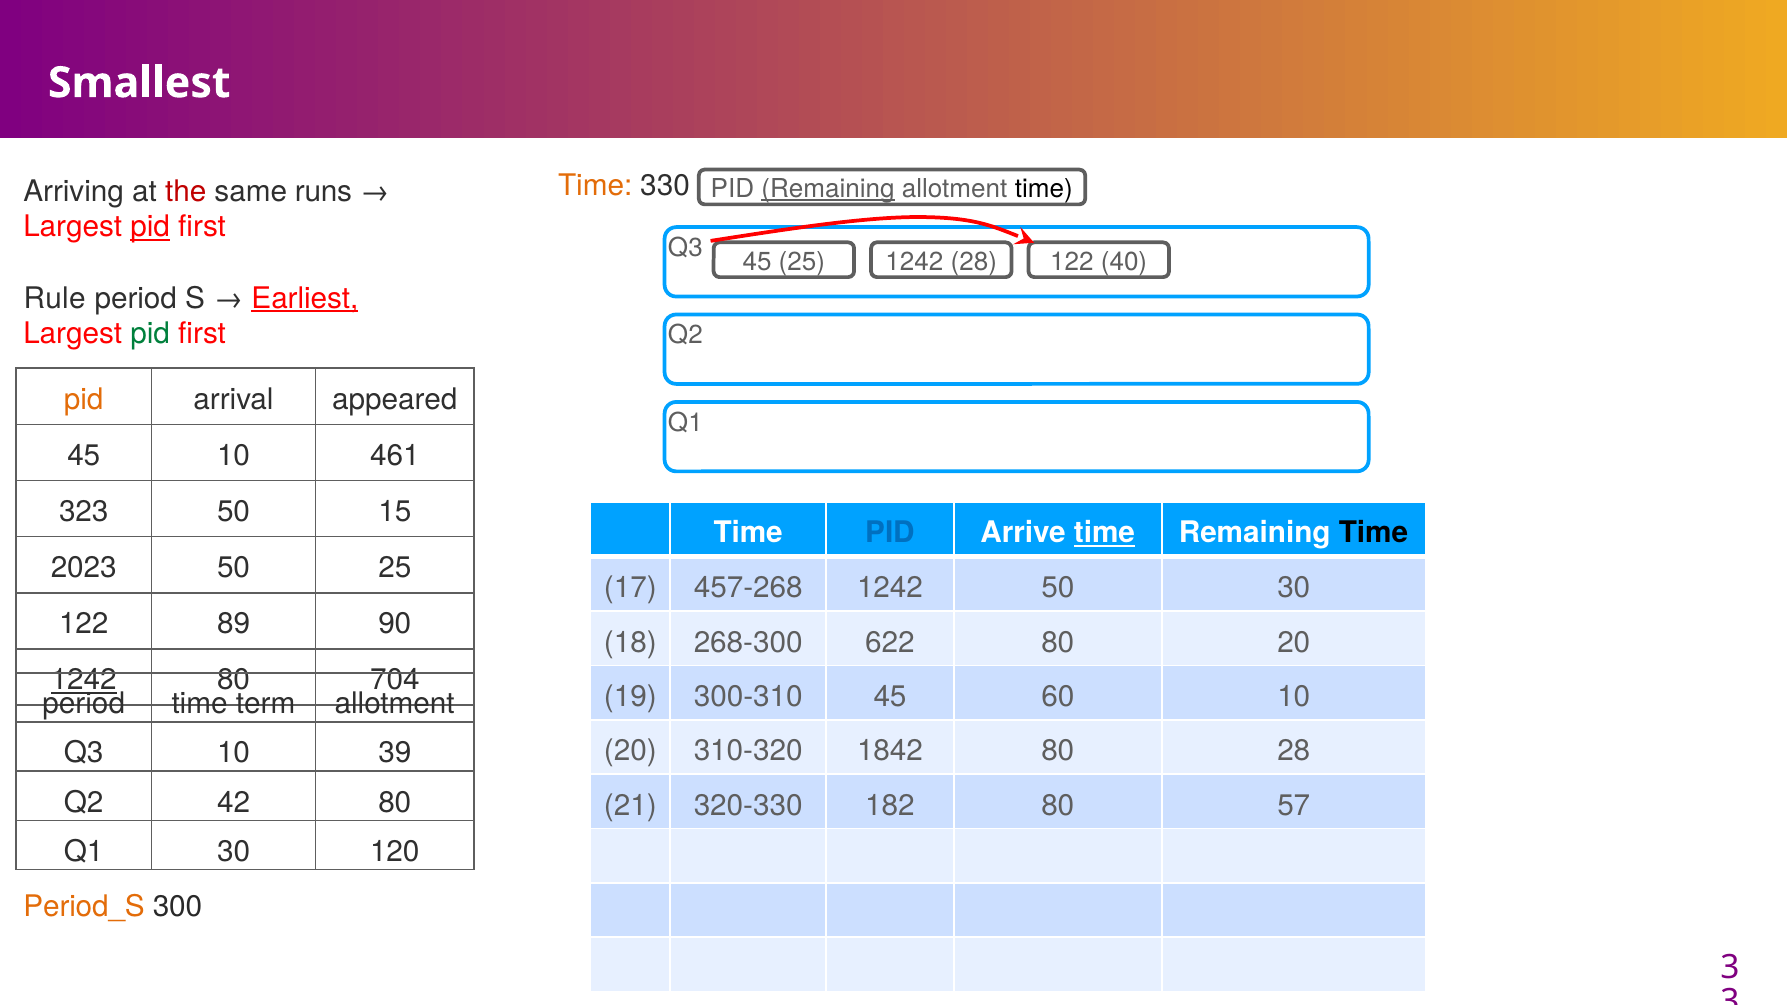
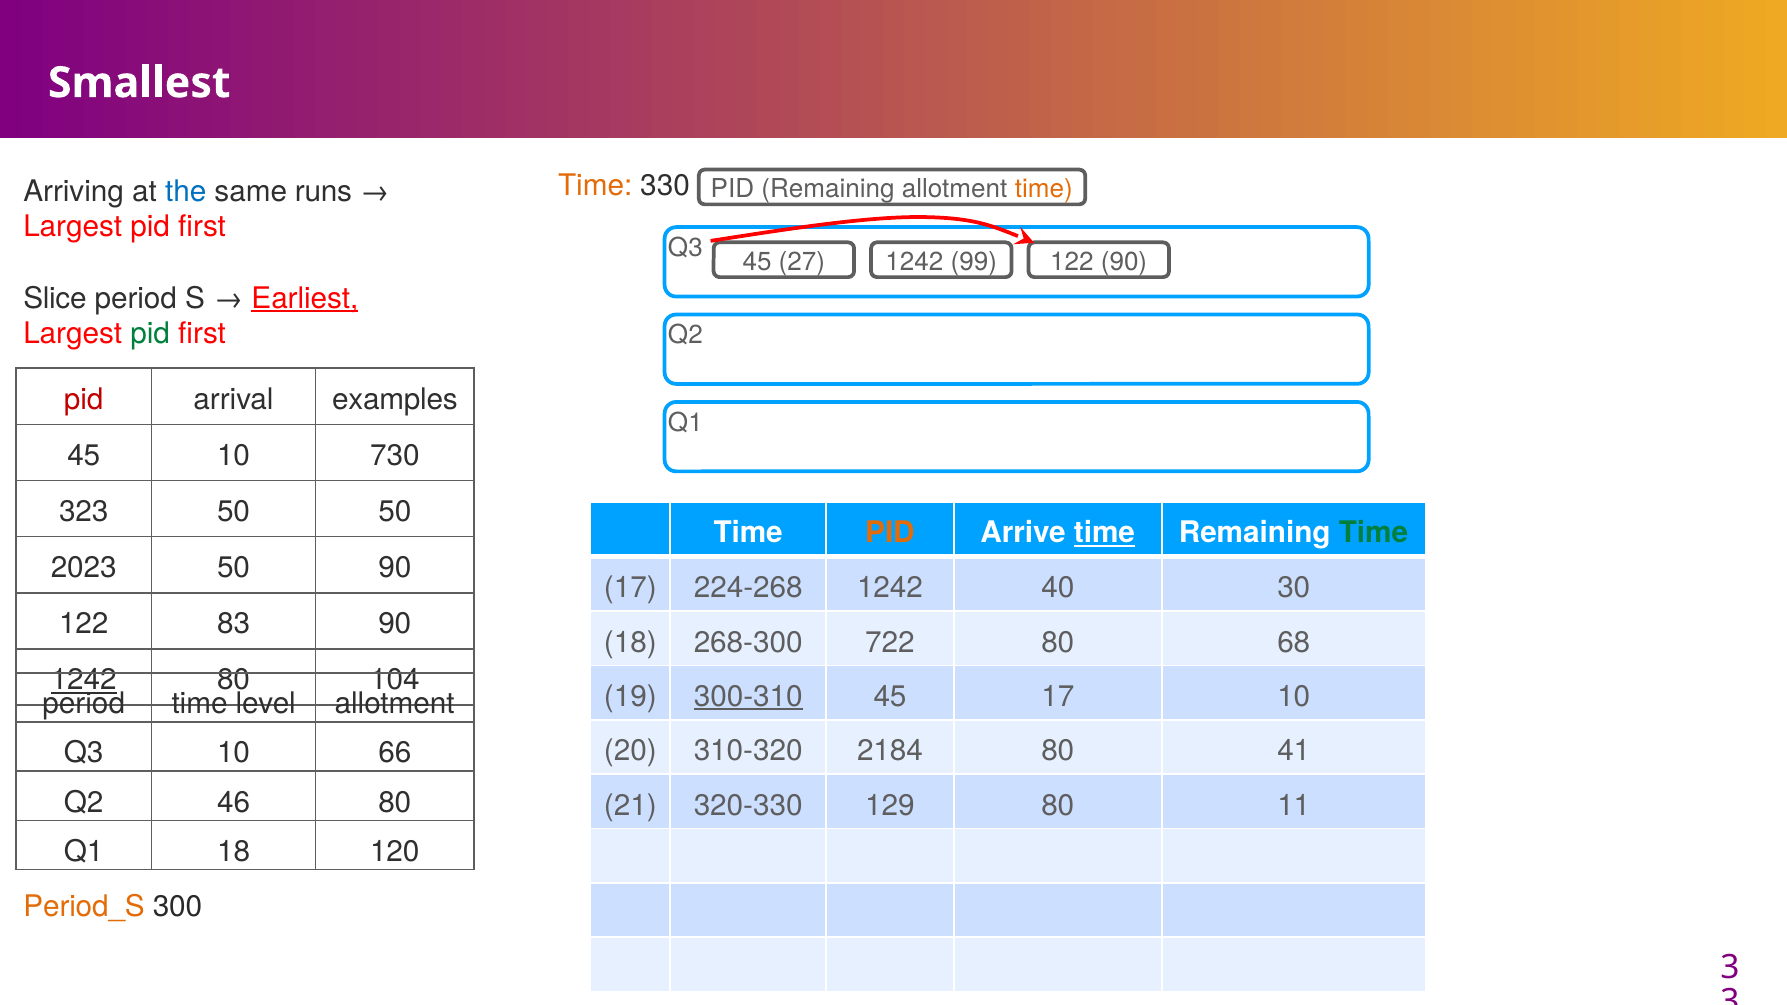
Remaining at (828, 189) underline: present -> none
time at (1044, 189) colour: black -> orange
the colour: red -> blue
pid at (150, 227) underline: present -> none
45 25: 25 -> 27
1242 28: 28 -> 99
122 40: 40 -> 90
Rule: Rule -> Slice
pid at (84, 399) colour: orange -> red
appeared: appeared -> examples
461: 461 -> 730
50 15: 15 -> 50
PID at (890, 533) colour: blue -> orange
Time at (1373, 533) colour: black -> green
50 25: 25 -> 90
457-268: 457-268 -> 224-268
1242 50: 50 -> 40
89: 89 -> 83
622: 622 -> 722
80 20: 20 -> 68
704: 704 -> 104
300-310 underline: none -> present
45 60: 60 -> 17
term: term -> level
1842: 1842 -> 2184
80 28: 28 -> 41
39: 39 -> 66
42: 42 -> 46
182: 182 -> 129
57: 57 -> 11
Q1 30: 30 -> 18
